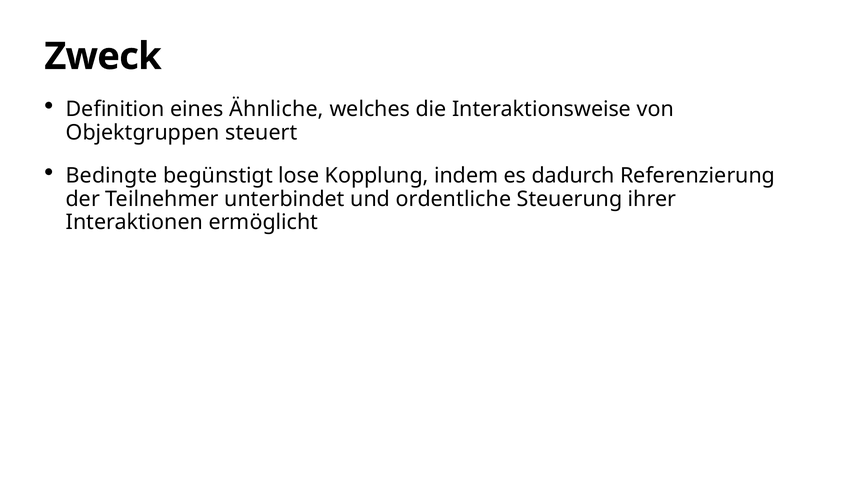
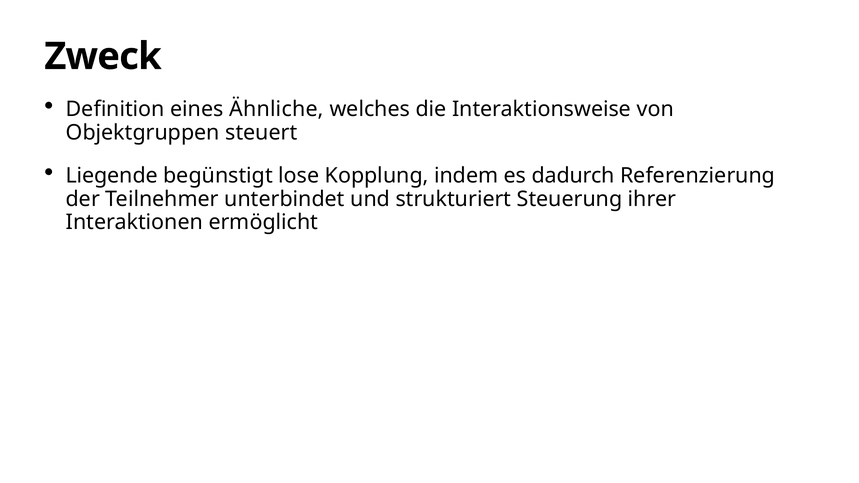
Bedingte: Bedingte -> Liegende
ordentliche: ordentliche -> strukturiert
